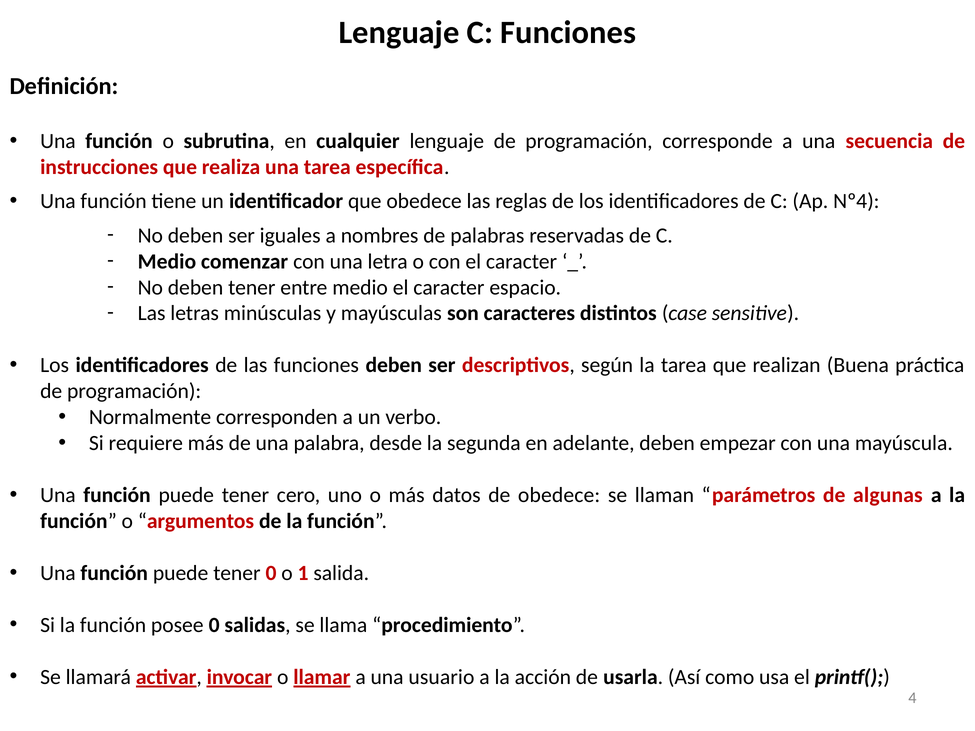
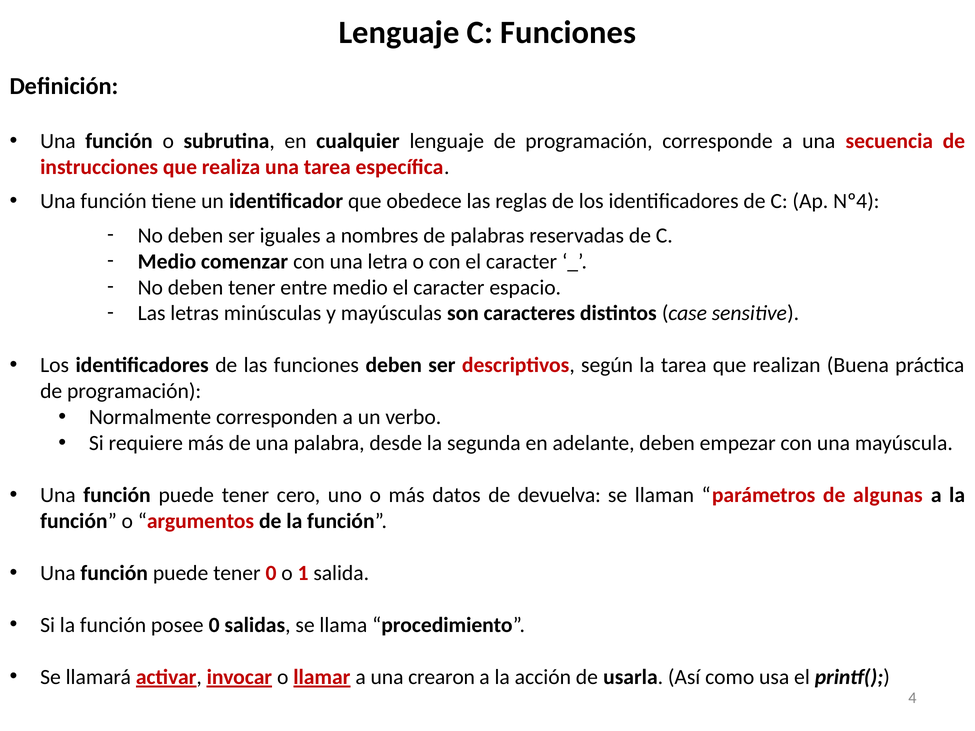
de obedece: obedece -> devuelva
usuario: usuario -> crearon
